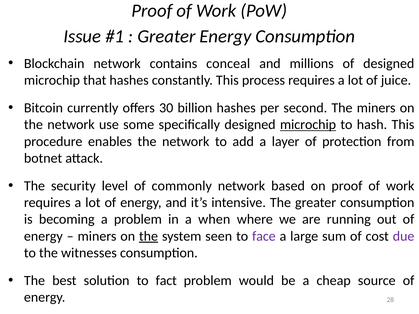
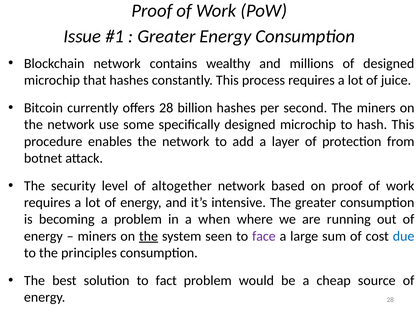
conceal: conceal -> wealthy
offers 30: 30 -> 28
microchip at (308, 125) underline: present -> none
commonly: commonly -> altogether
due colour: purple -> blue
witnesses: witnesses -> principles
